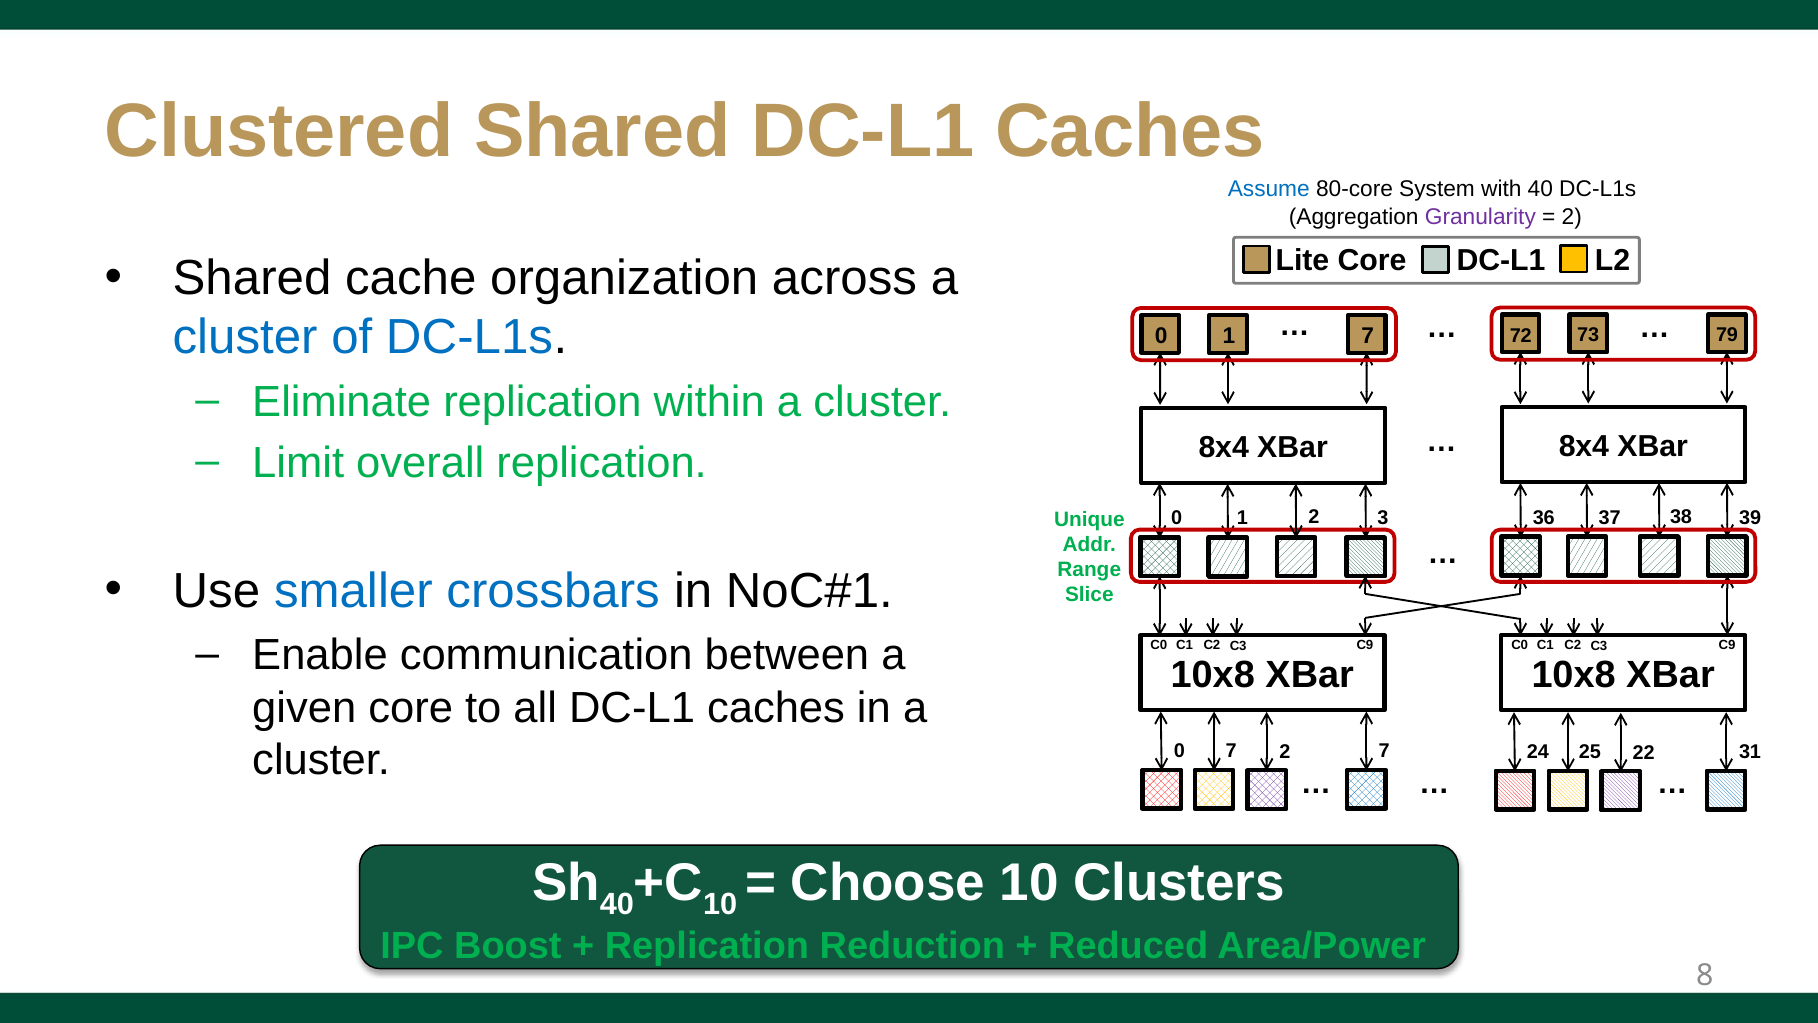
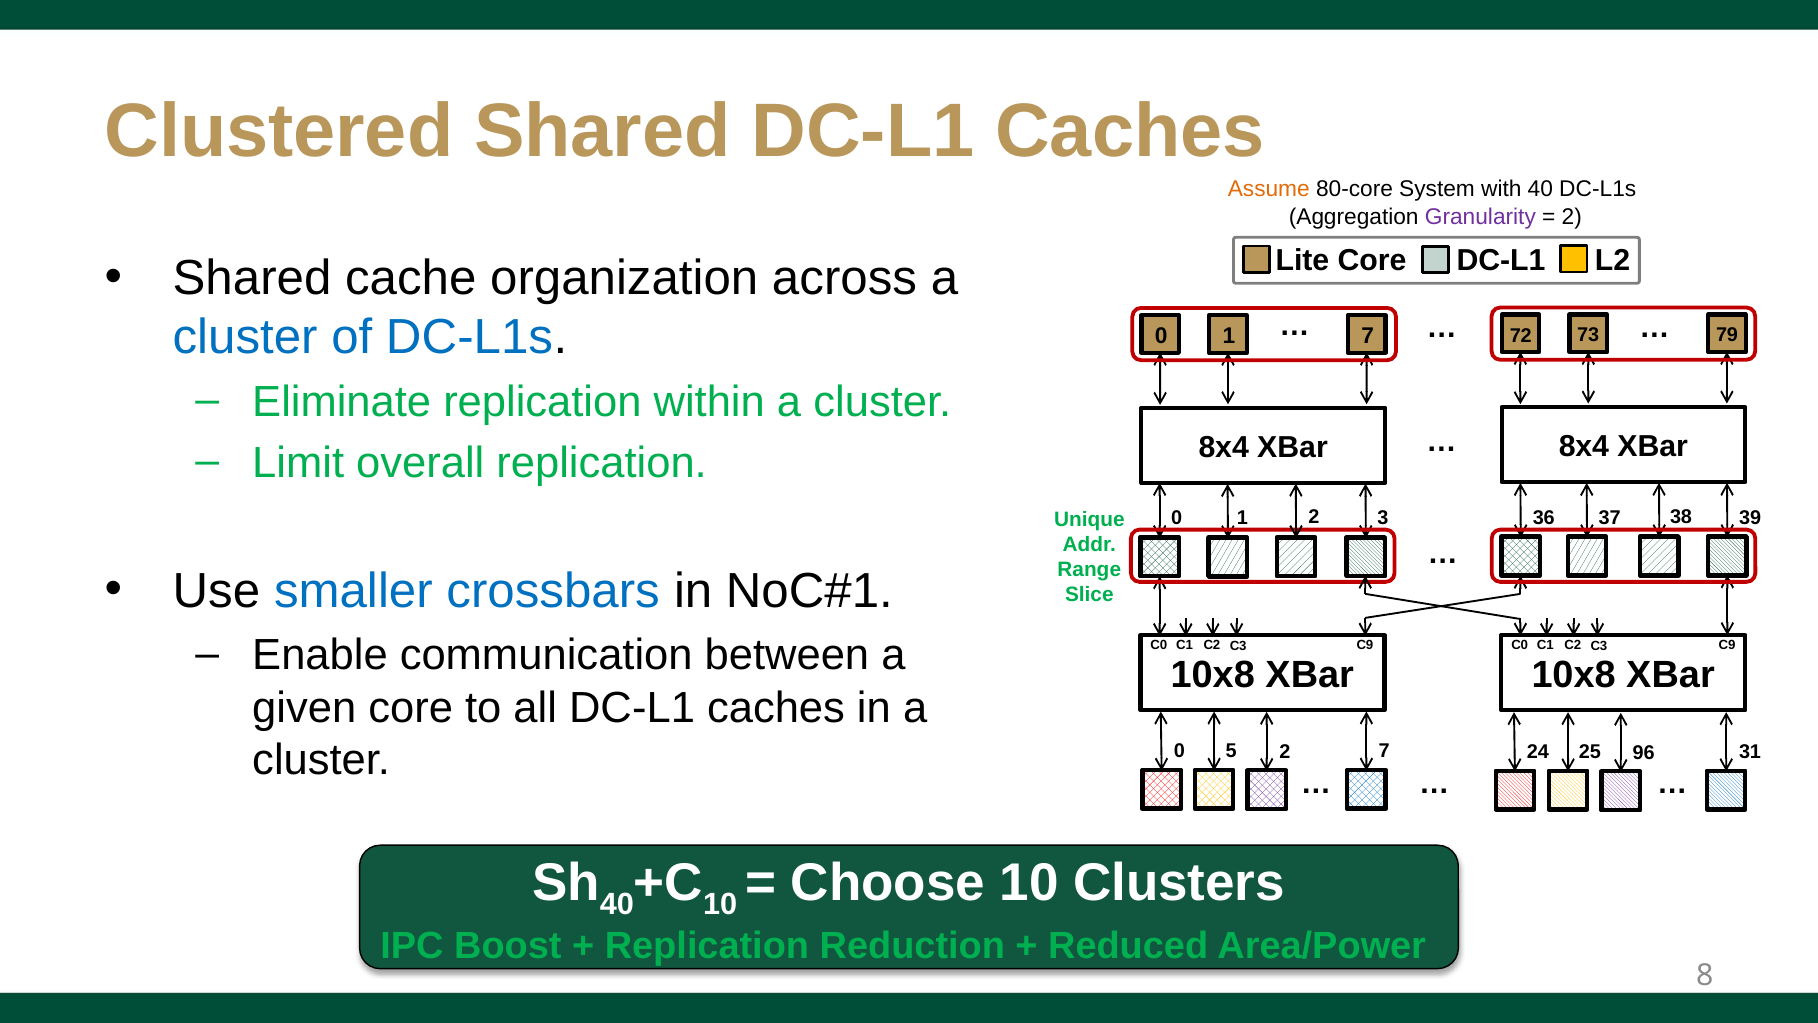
Assume colour: blue -> orange
0 7: 7 -> 5
22: 22 -> 96
